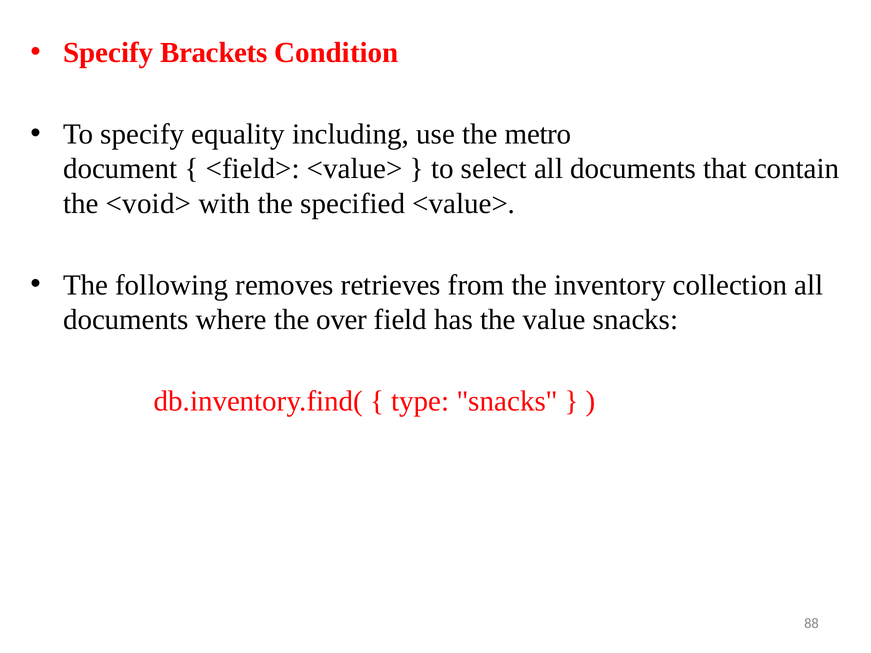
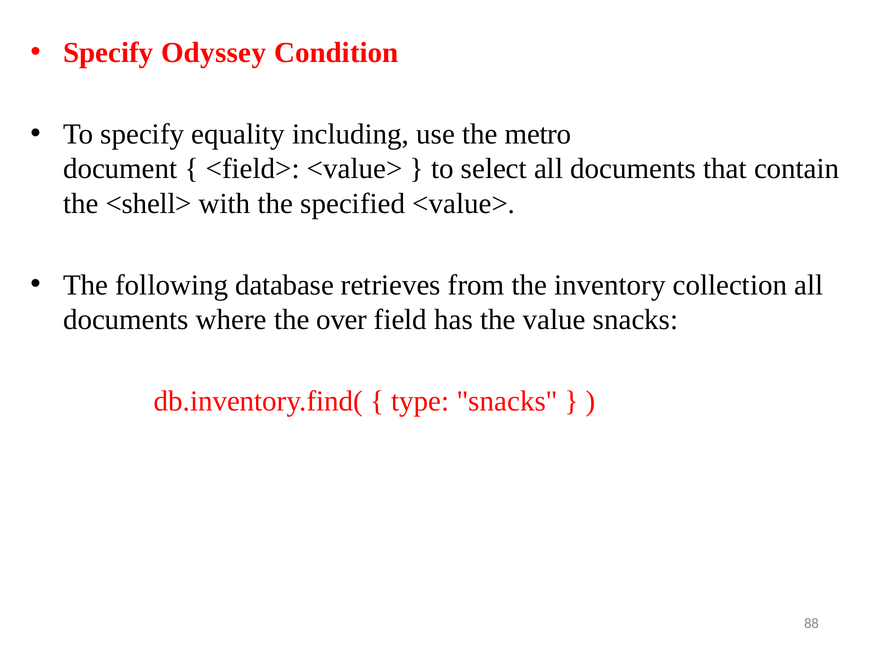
Brackets: Brackets -> Odyssey
<void>: <void> -> <shell>
removes: removes -> database
